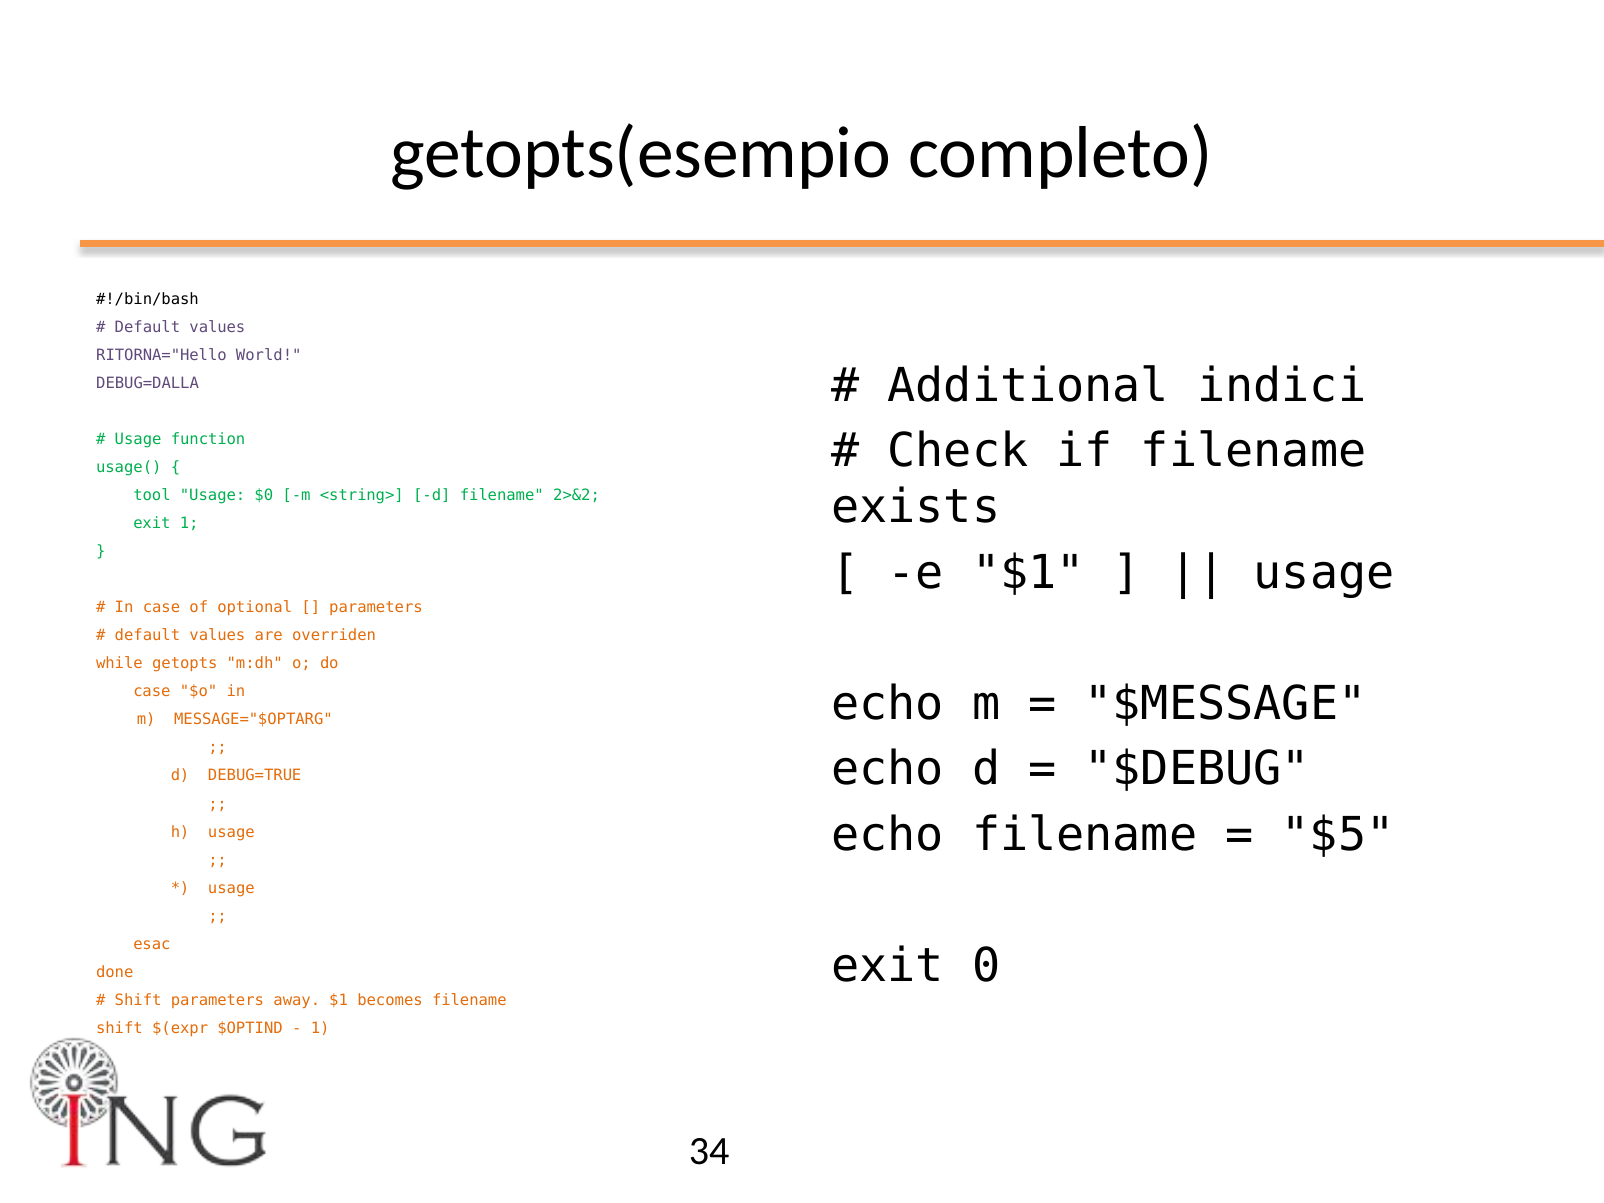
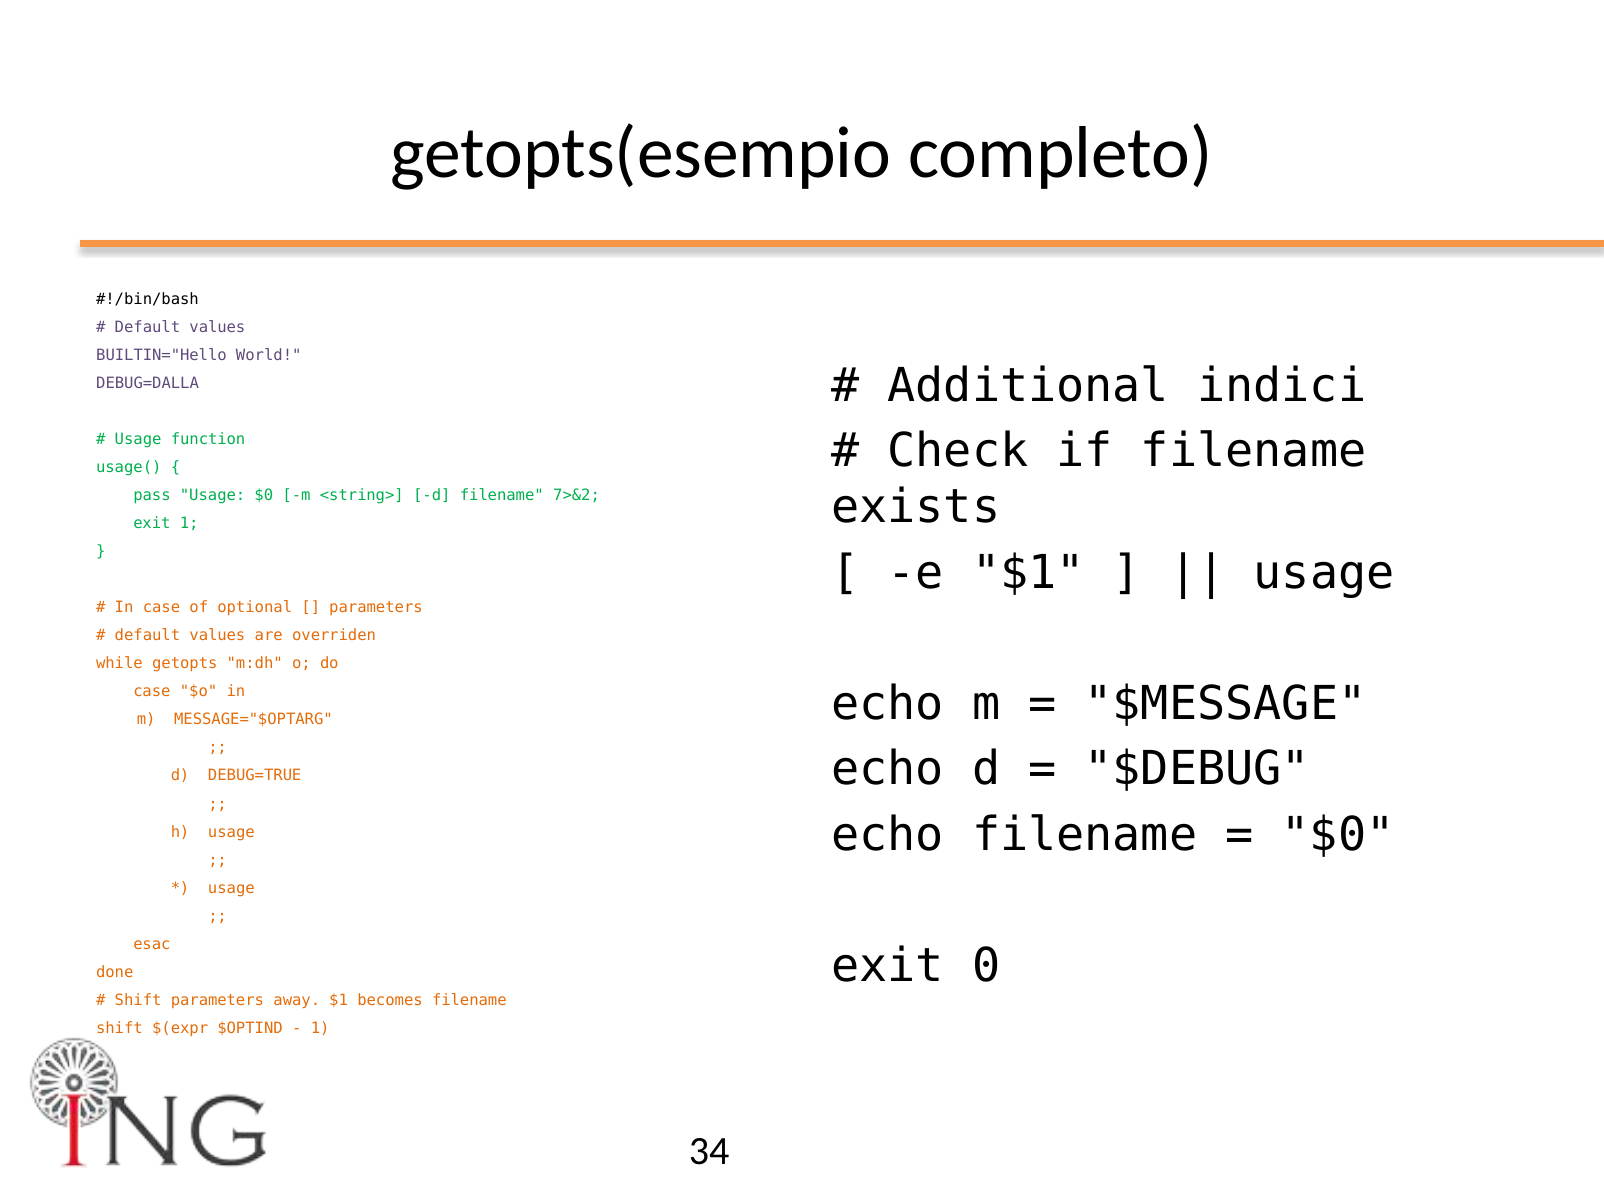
RITORNA="Hello: RITORNA="Hello -> BUILTIN="Hello
tool: tool -> pass
2>&2: 2>&2 -> 7>&2
$5 at (1338, 835): $5 -> $0
